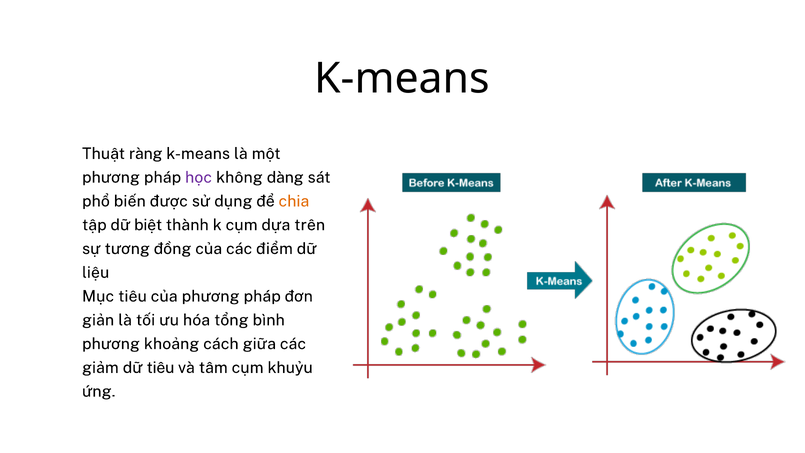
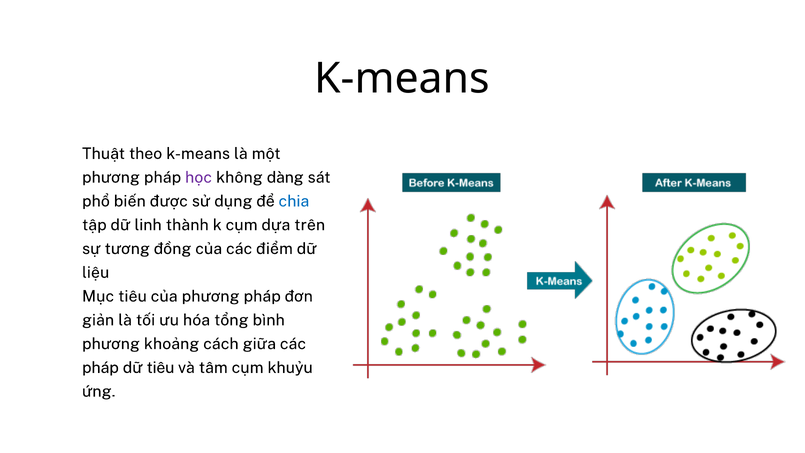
ràng: ràng -> theo
chia colour: orange -> blue
biệt: biệt -> linh
giảm at (100, 368): giảm -> pháp
